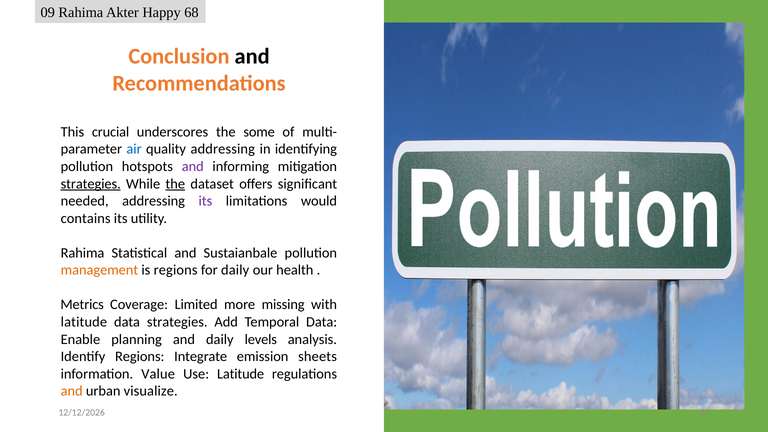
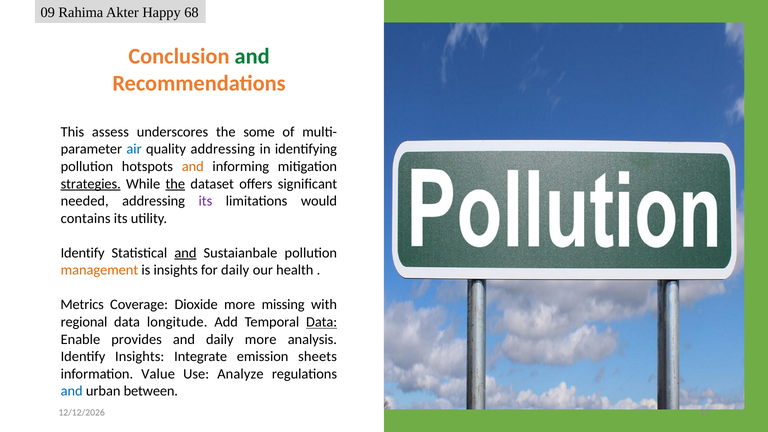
and at (252, 57) colour: black -> green
crucial: crucial -> assess
and at (193, 166) colour: purple -> orange
Rahima at (83, 253): Rahima -> Identify
and at (185, 253) underline: none -> present
is regions: regions -> insights
Limited: Limited -> Dioxide
latitude at (84, 322): latitude -> regional
data strategies: strategies -> longitude
Data at (322, 322) underline: none -> present
planning: planning -> provides
daily levels: levels -> more
Identify Regions: Regions -> Insights
Use Latitude: Latitude -> Analyze
and at (72, 391) colour: orange -> blue
visualize: visualize -> between
